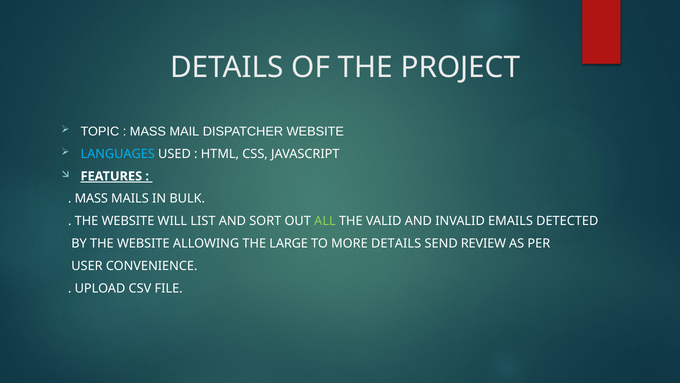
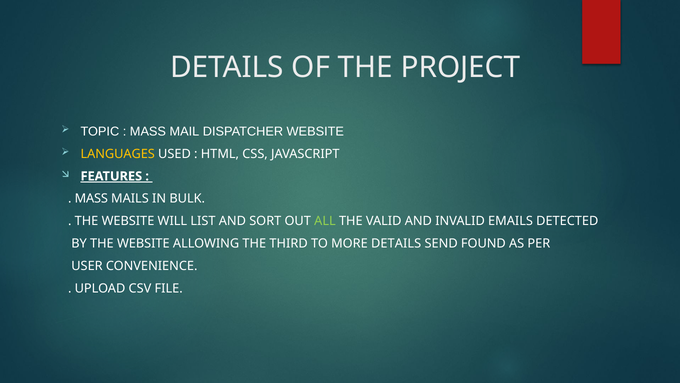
LANGUAGES colour: light blue -> yellow
LARGE: LARGE -> THIRD
REVIEW: REVIEW -> FOUND
